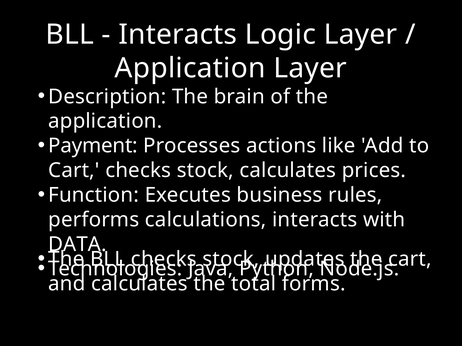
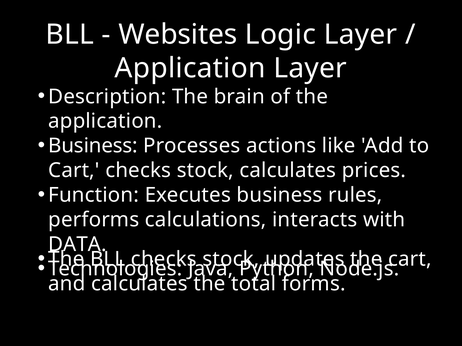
Interacts at (178, 34): Interacts -> Websites
Payment at (93, 146): Payment -> Business
